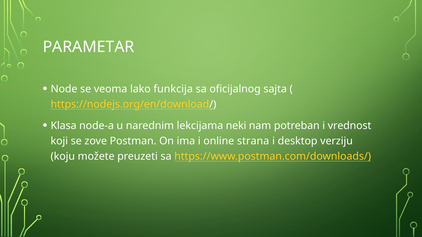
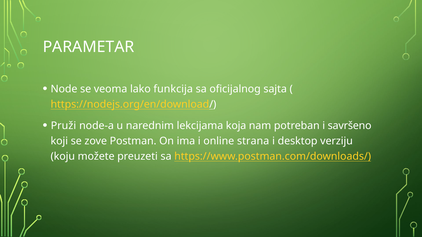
Klasa: Klasa -> Pruži
neki: neki -> koja
vrednost: vrednost -> savršeno
